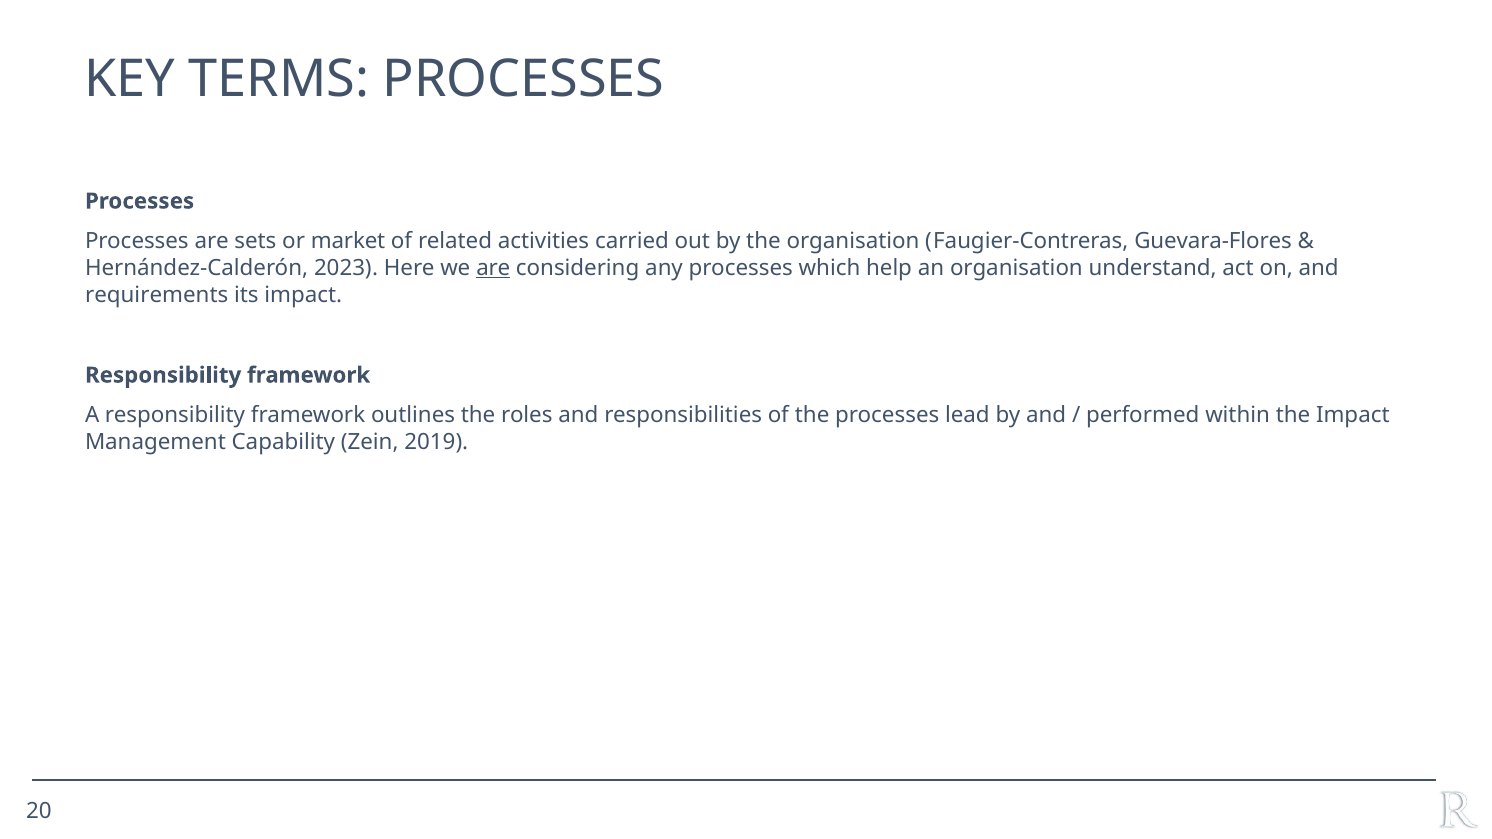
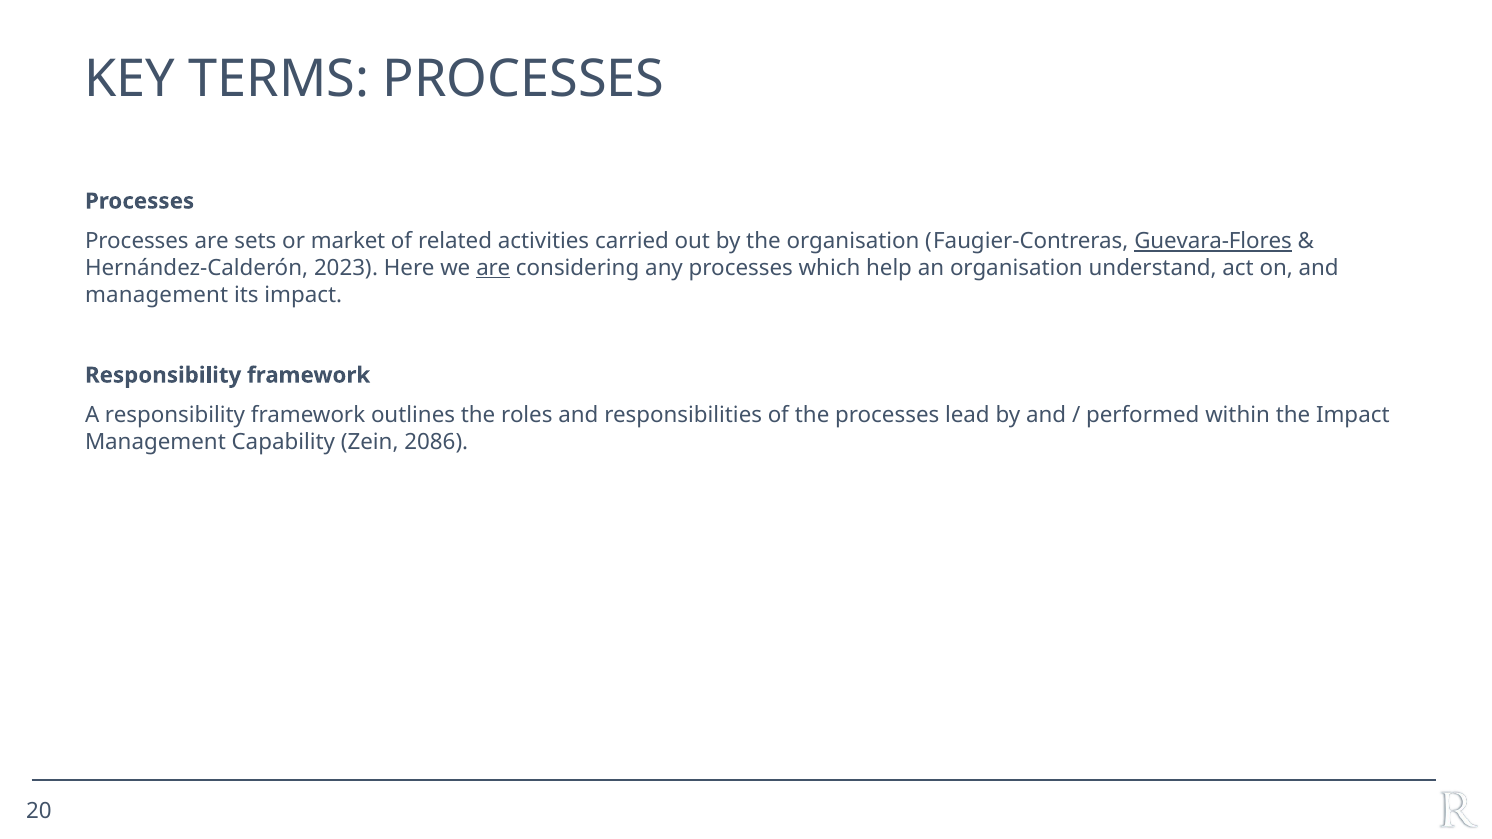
Guevara-Flores underline: none -> present
requirements at (157, 295): requirements -> management
2019: 2019 -> 2086
